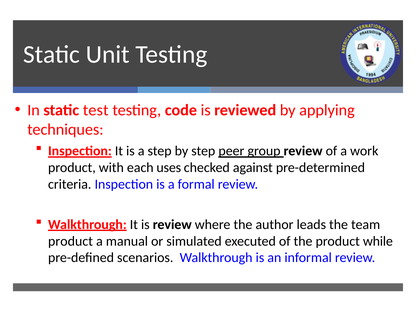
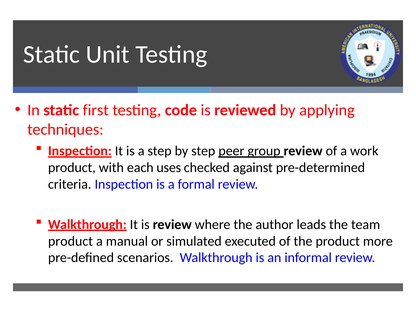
test: test -> first
while: while -> more
